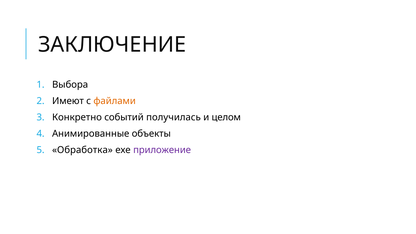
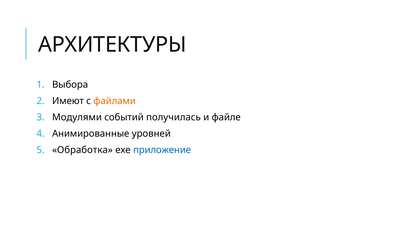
ЗАКЛЮЧЕНИЕ: ЗАКЛЮЧЕНИЕ -> АРХИТЕКТУРЫ
Конкретно: Конкретно -> Модулями
целом: целом -> файле
объекты: объекты -> уровней
приложение colour: purple -> blue
